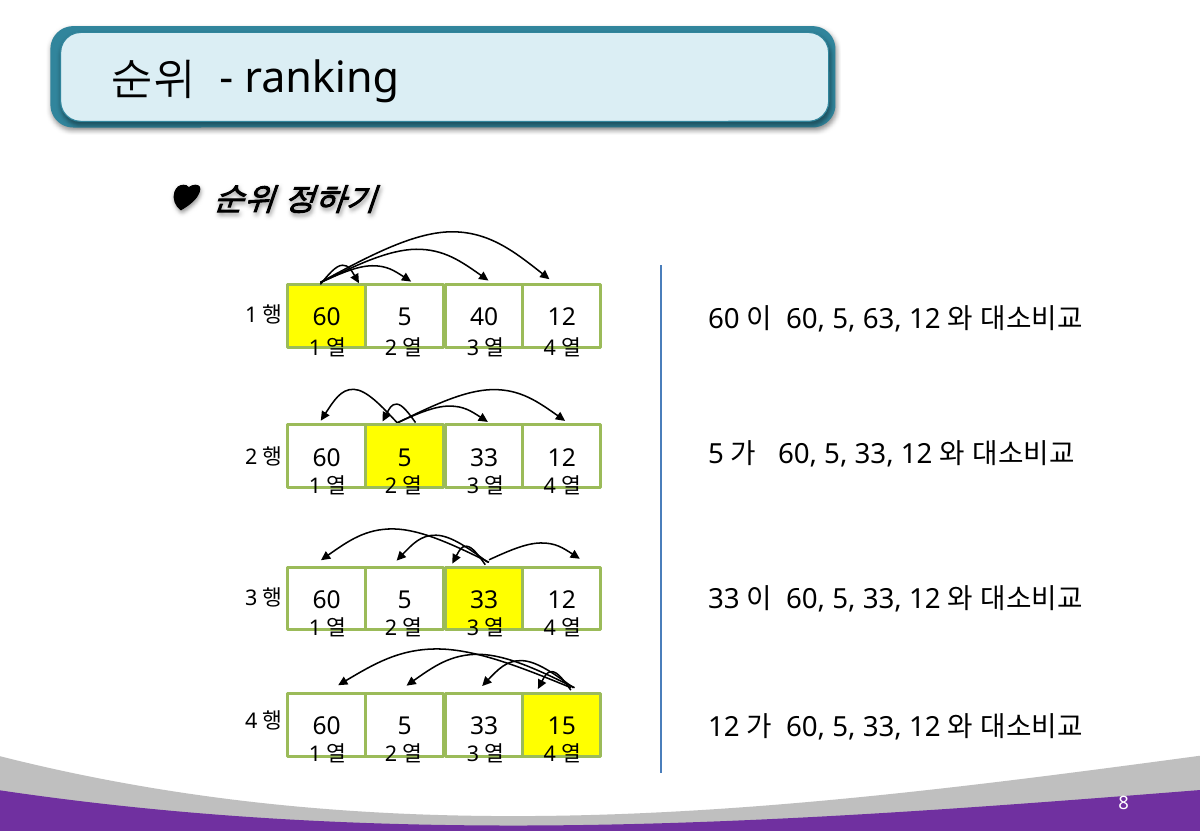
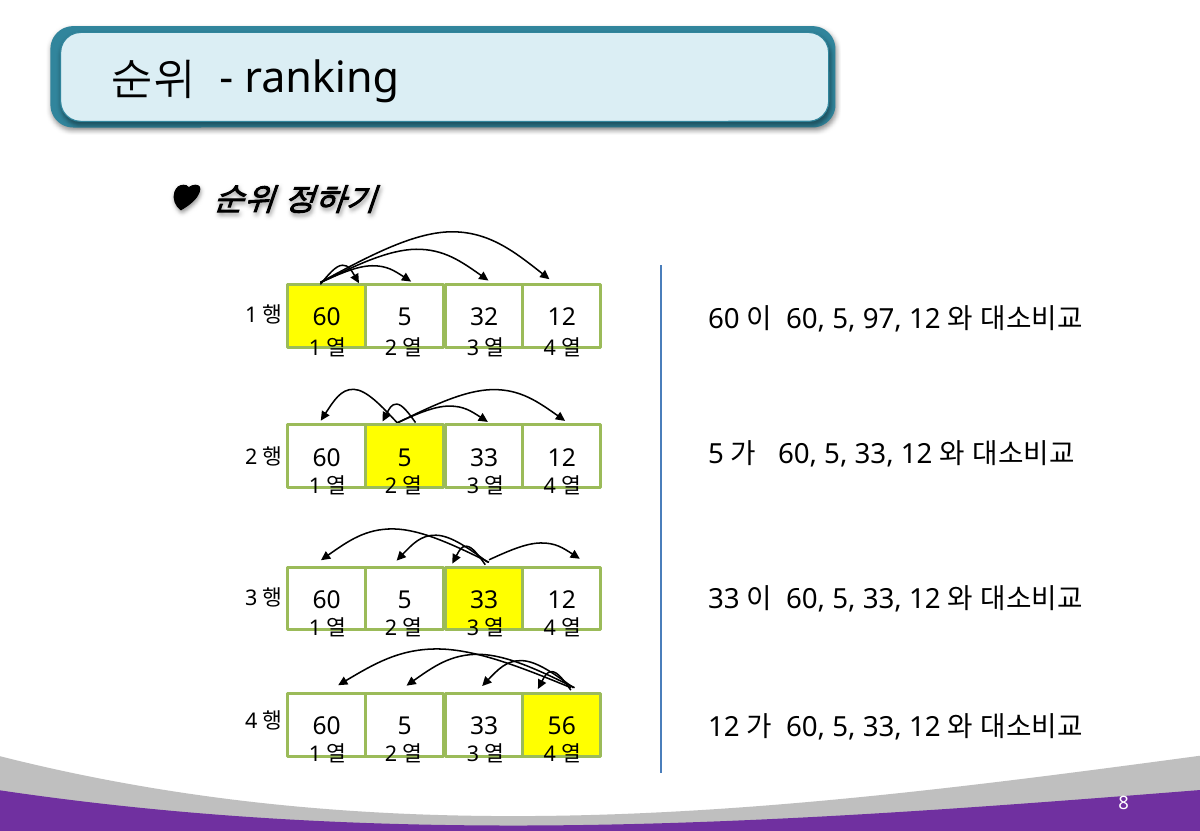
63: 63 -> 97
40: 40 -> 32
15: 15 -> 56
